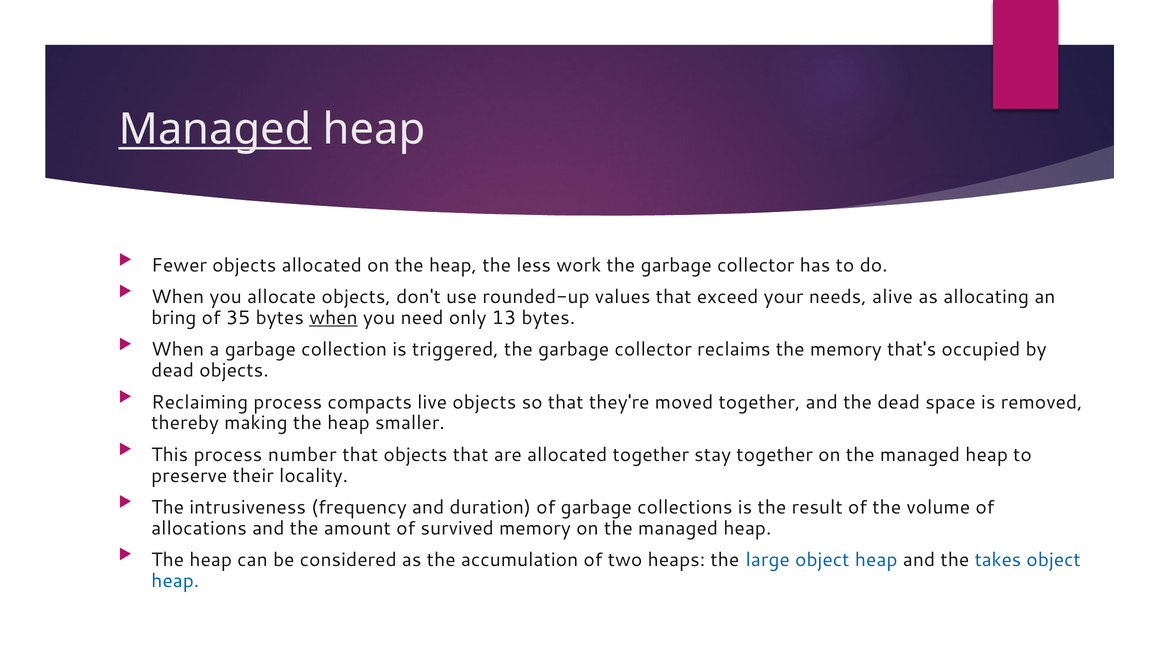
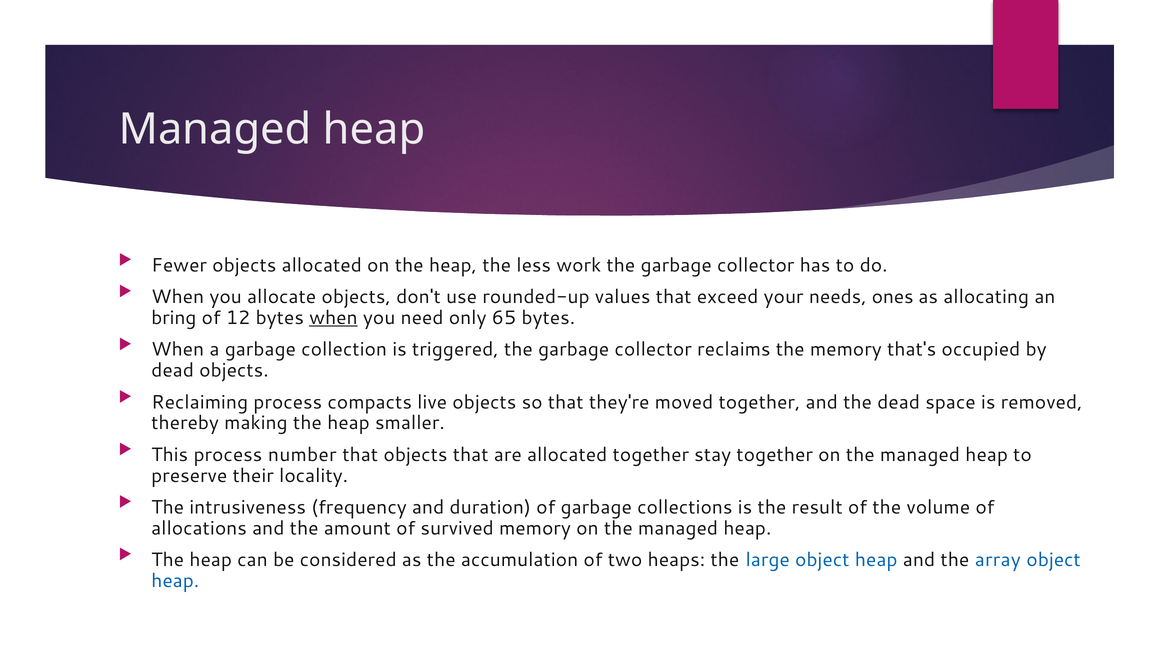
Managed at (215, 129) underline: present -> none
alive: alive -> ones
35: 35 -> 12
13: 13 -> 65
takes: takes -> array
